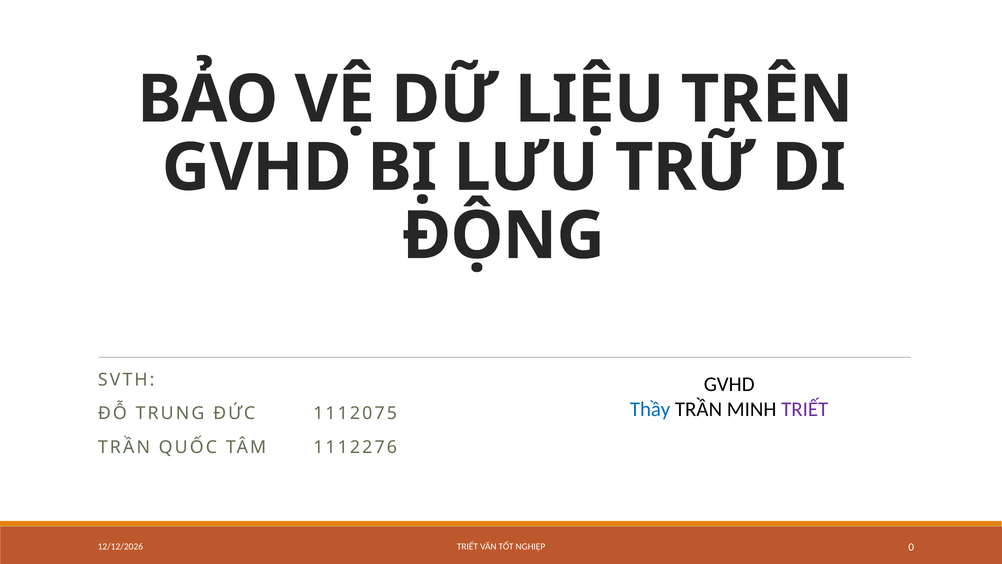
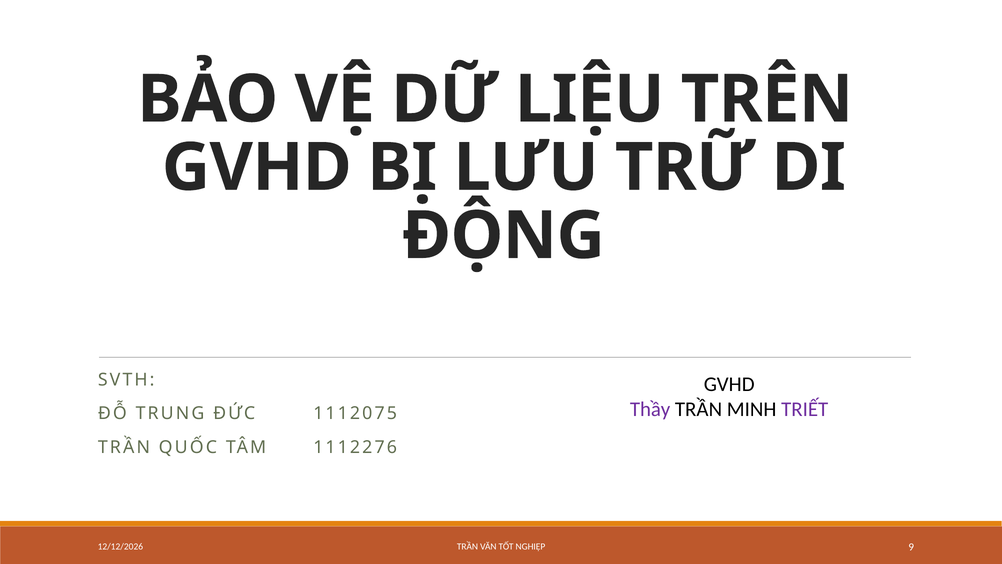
Thầy colour: blue -> purple
TRIẾT at (467, 546): TRIẾT -> TRẦN
0: 0 -> 9
